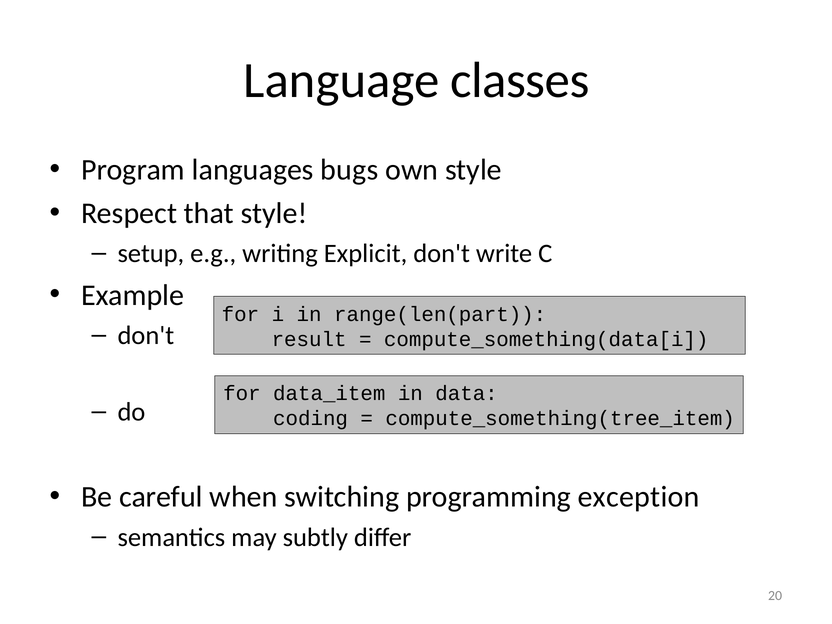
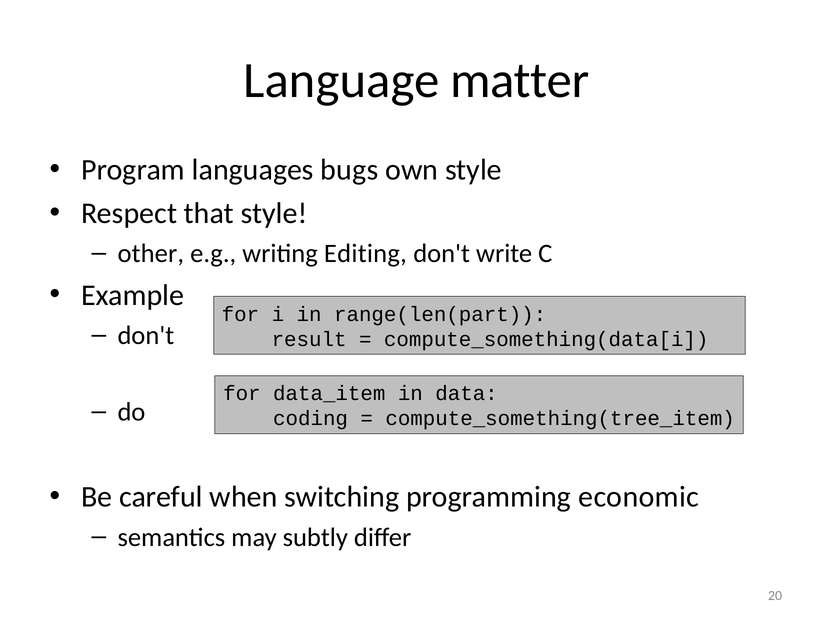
classes: classes -> matter
setup: setup -> other
Explicit: Explicit -> Editing
exception: exception -> economic
